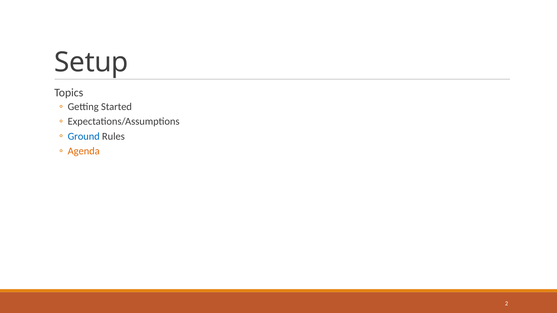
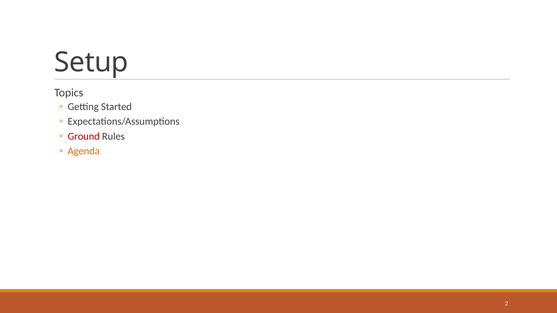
Ground colour: blue -> red
